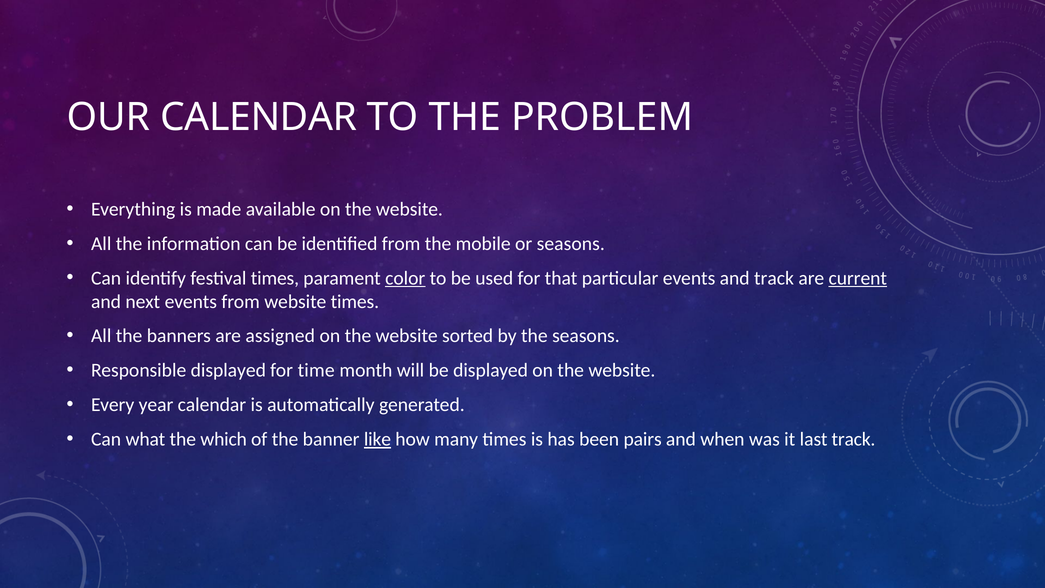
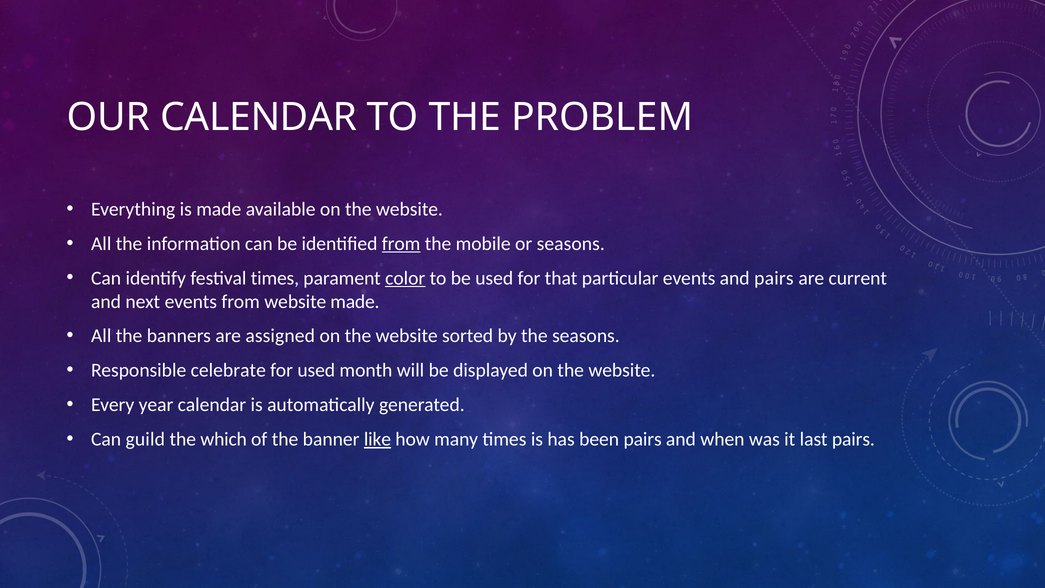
from at (401, 244) underline: none -> present
and track: track -> pairs
current underline: present -> none
website times: times -> made
Responsible displayed: displayed -> celebrate
for time: time -> used
what: what -> guild
last track: track -> pairs
